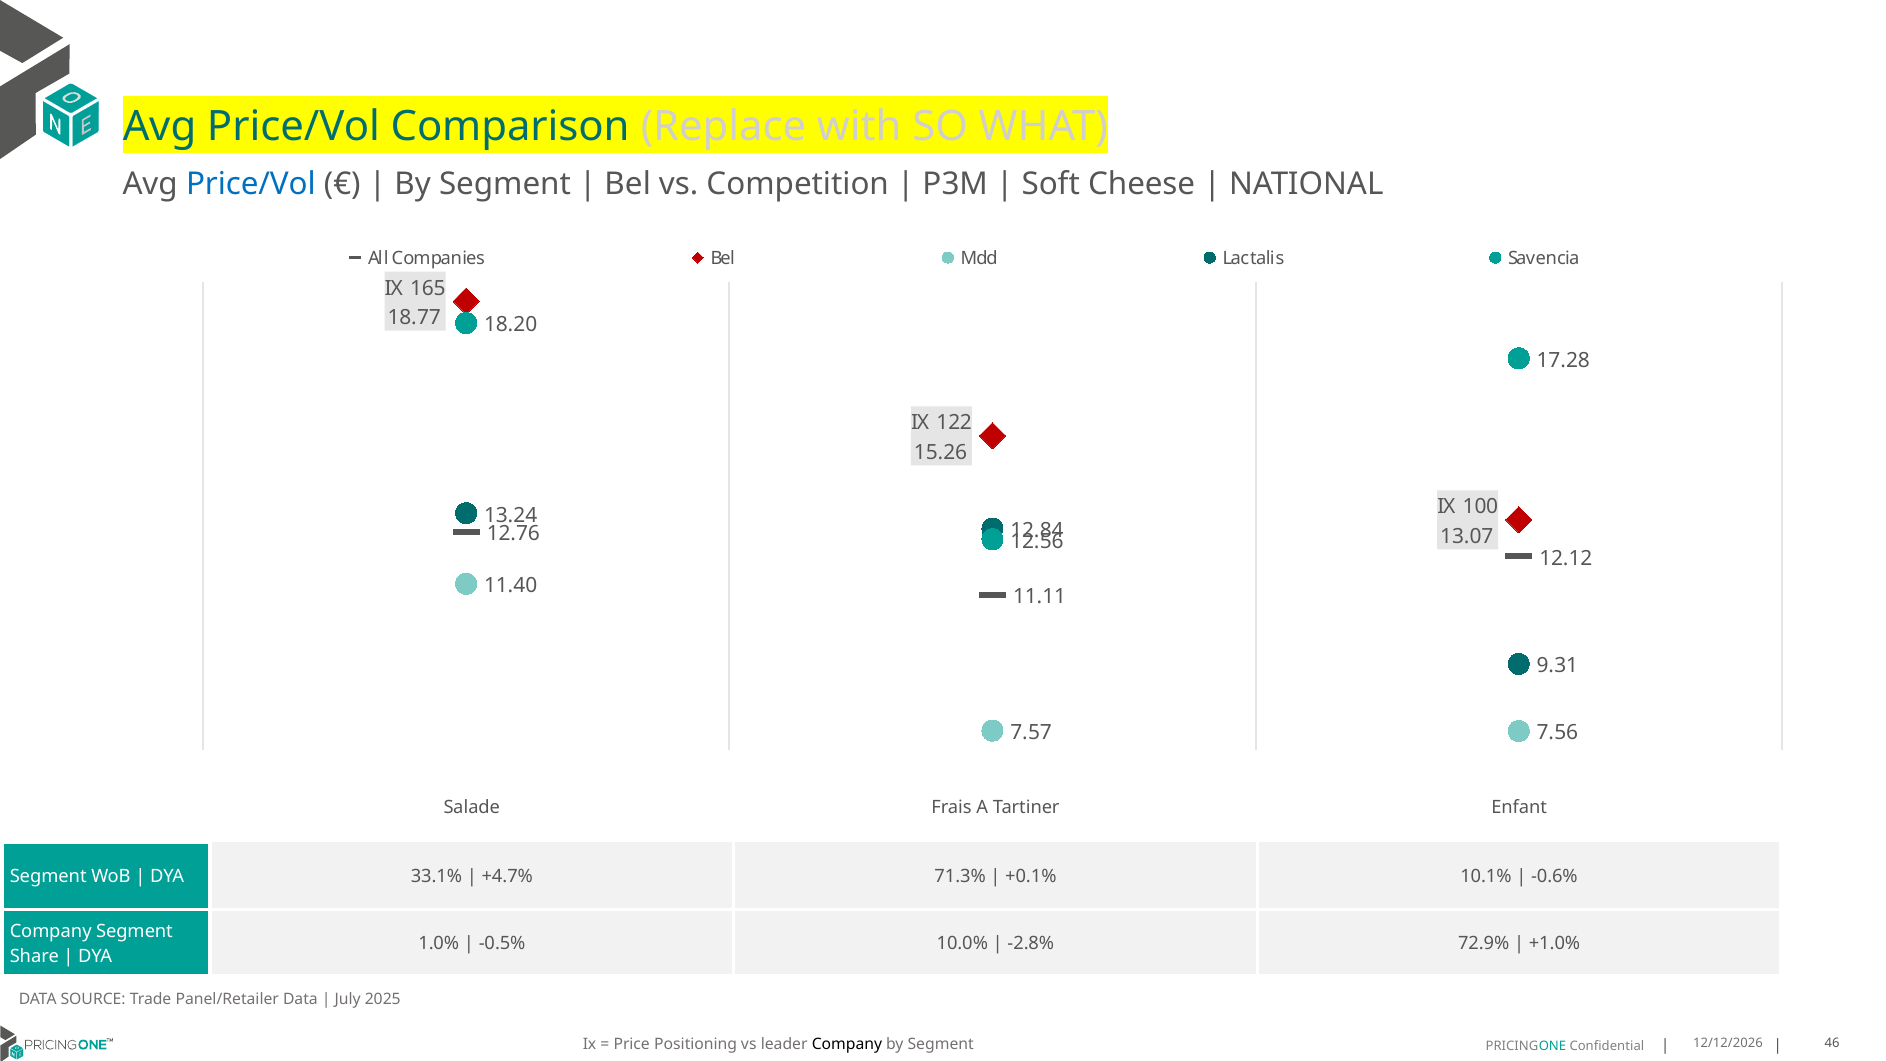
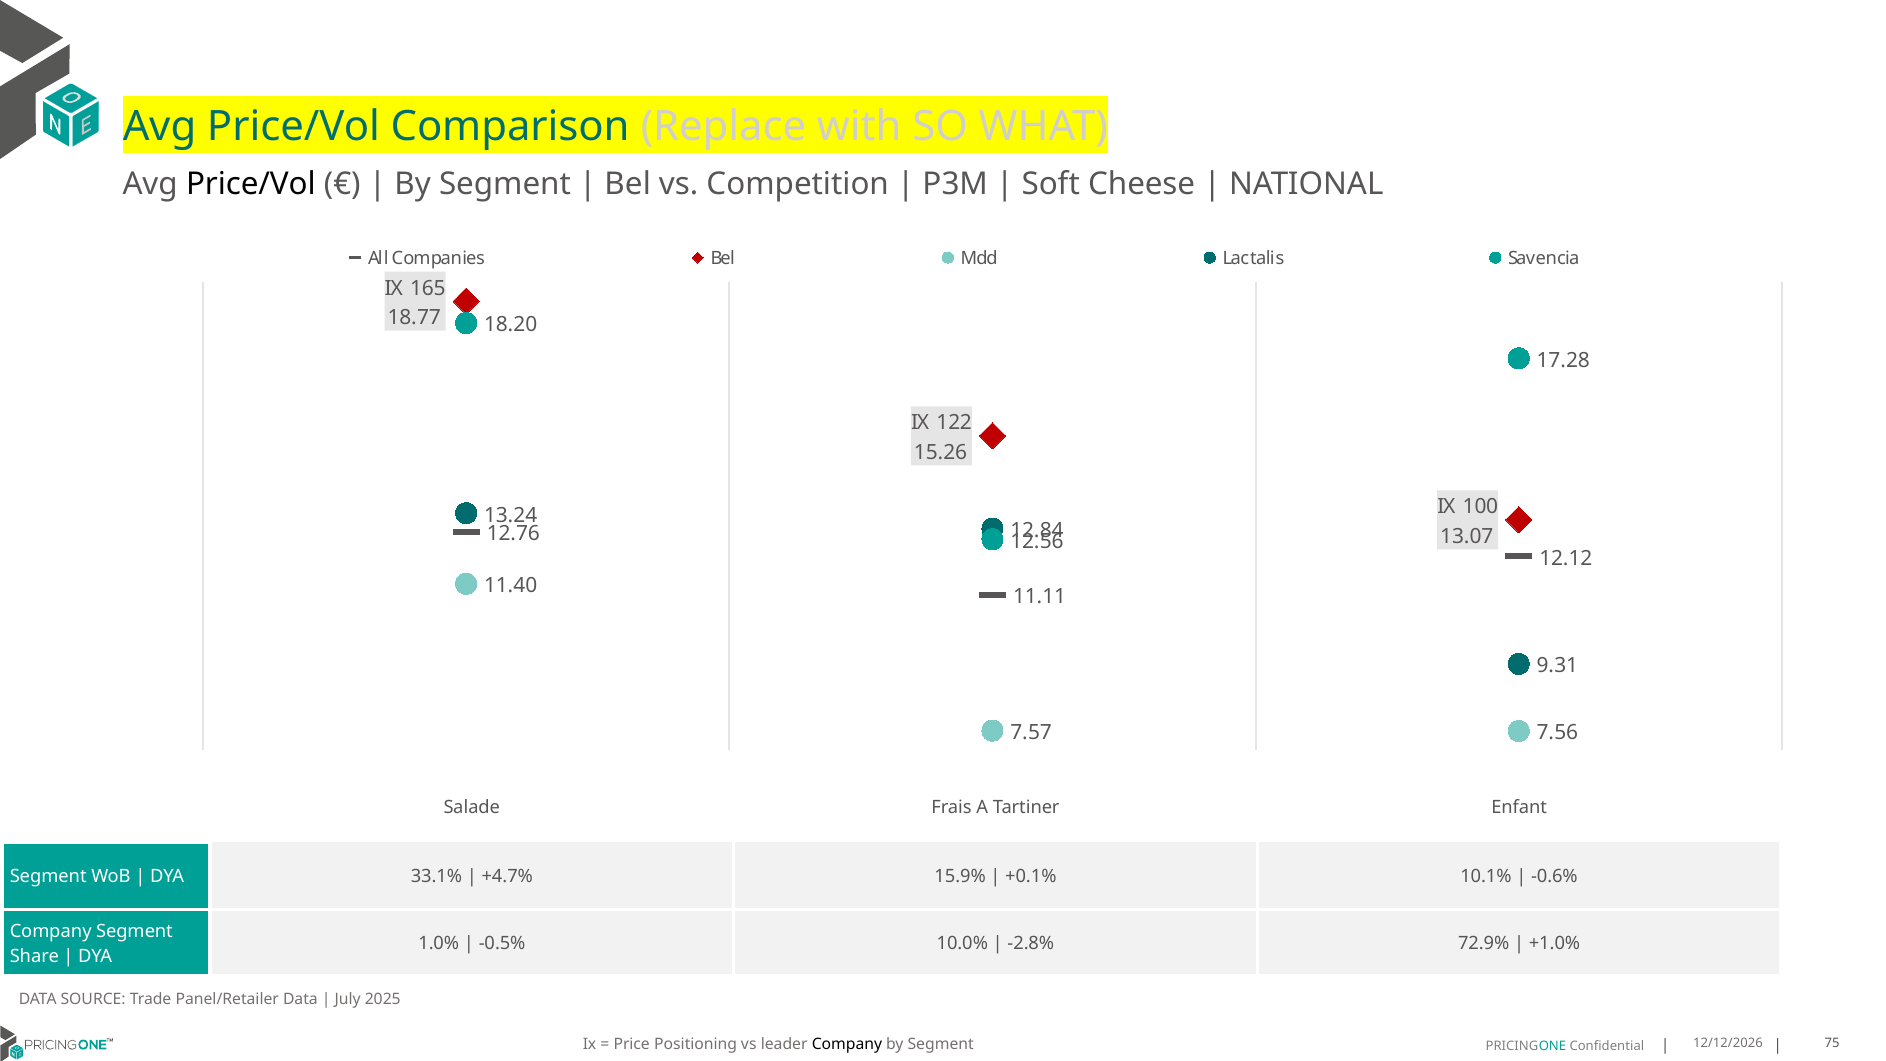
Price/Vol at (251, 184) colour: blue -> black
71.3%: 71.3% -> 15.9%
46: 46 -> 75
